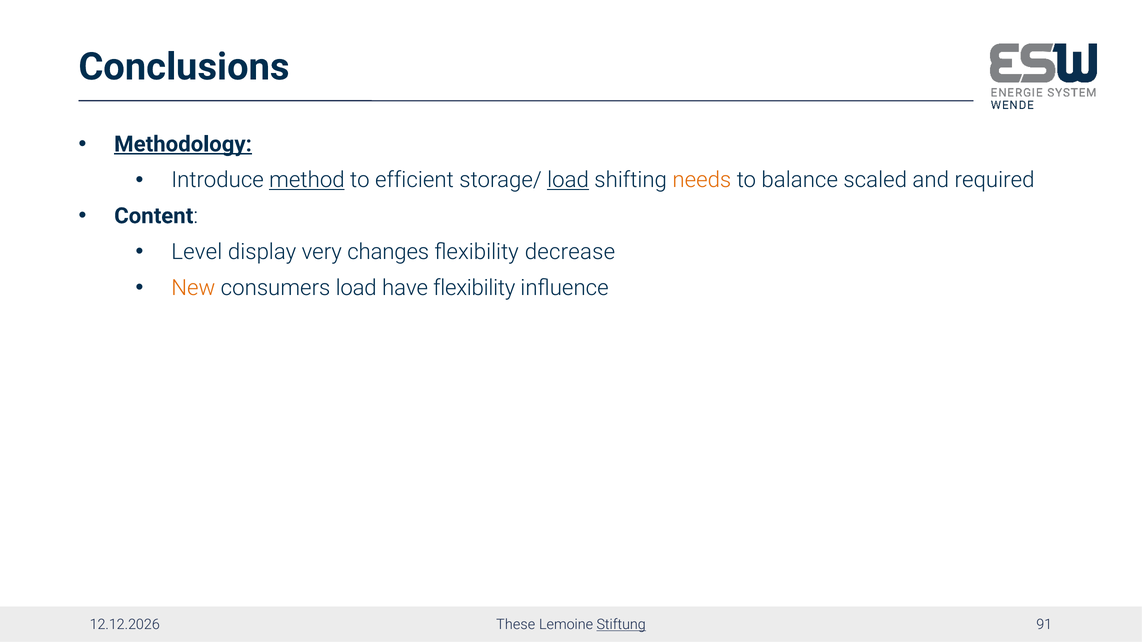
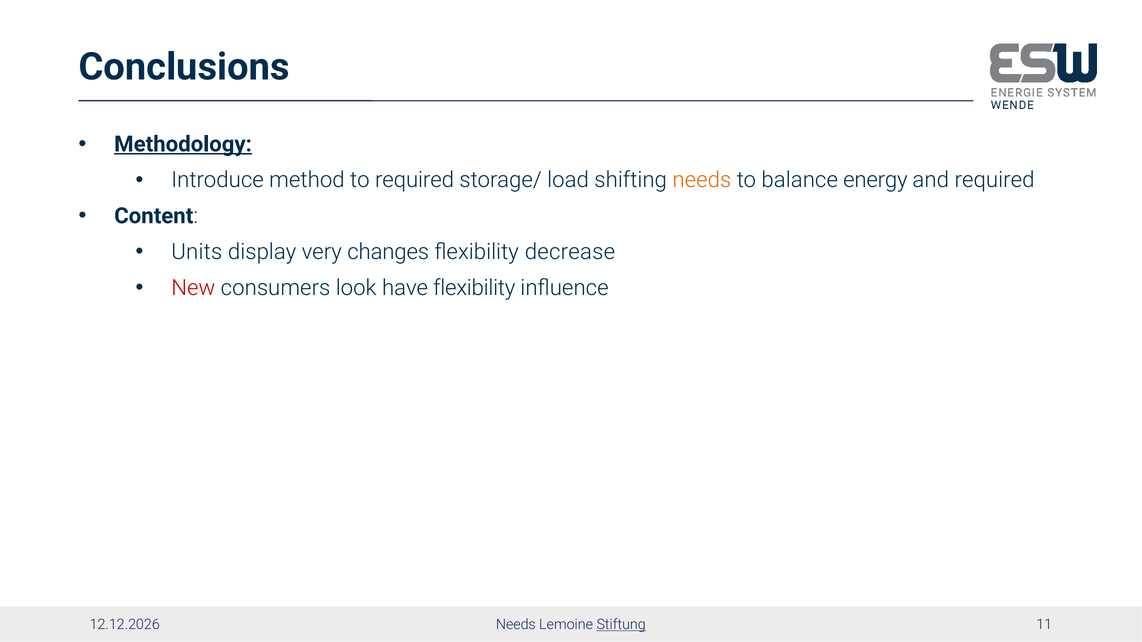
method underline: present -> none
to efficient: efficient -> required
load at (568, 180) underline: present -> none
scaled: scaled -> energy
Level: Level -> Units
New colour: orange -> red
consumers load: load -> look
These at (516, 625): These -> Needs
91: 91 -> 11
